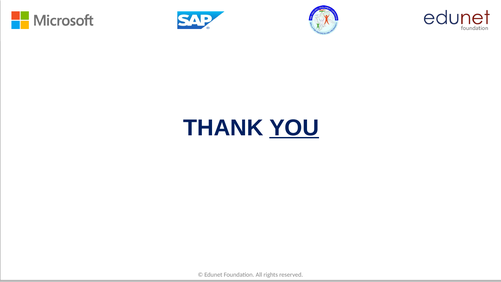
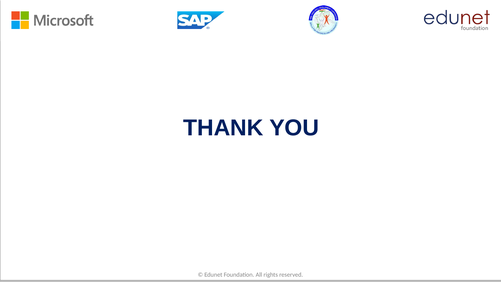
YOU underline: present -> none
